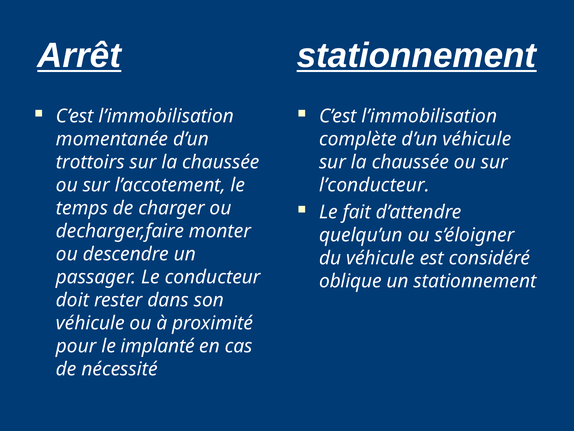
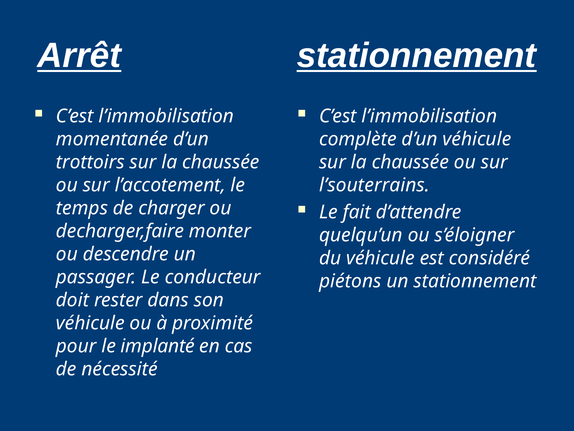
l’conducteur: l’conducteur -> l’souterrains
oblique: oblique -> piétons
